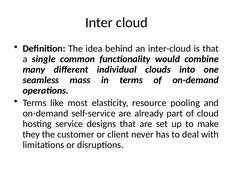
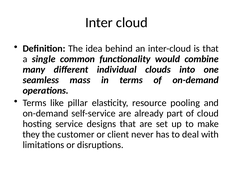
most: most -> pillar
